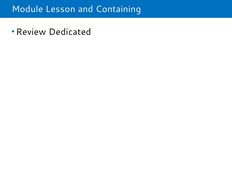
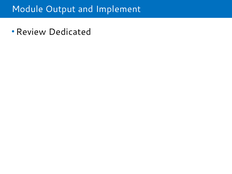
Lesson: Lesson -> Output
Containing: Containing -> Implement
